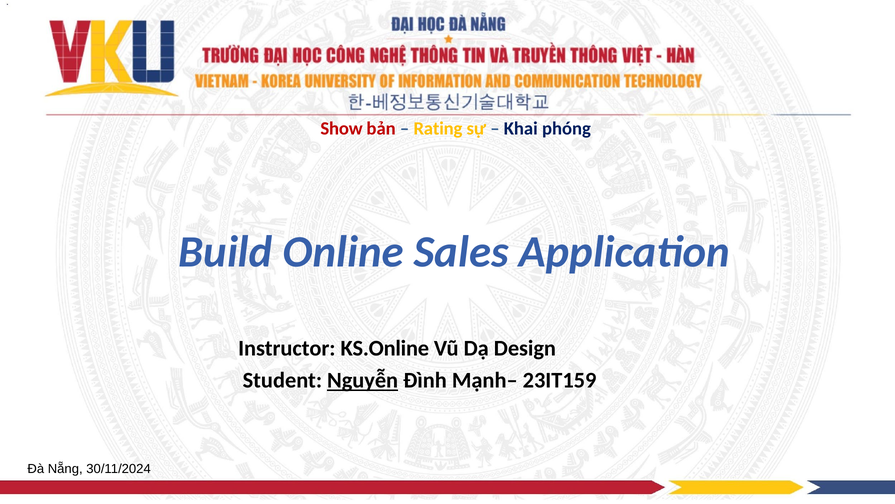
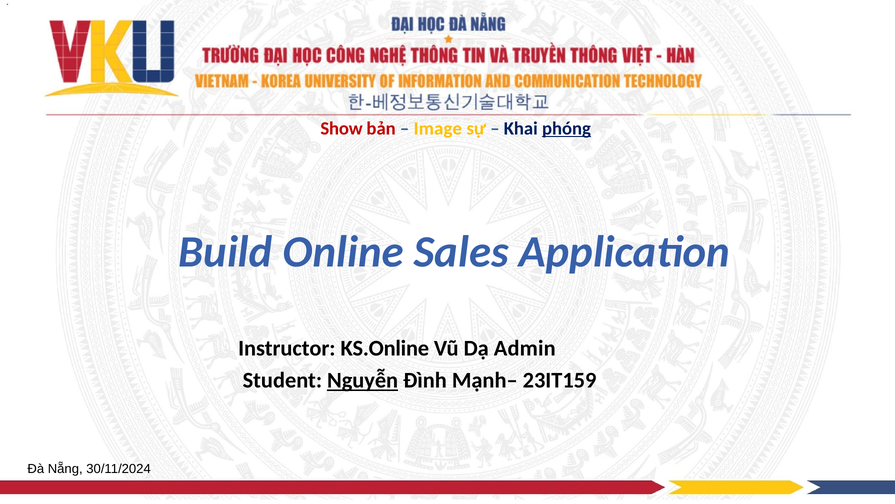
Rating: Rating -> Image
phóng underline: none -> present
Design: Design -> Admin
